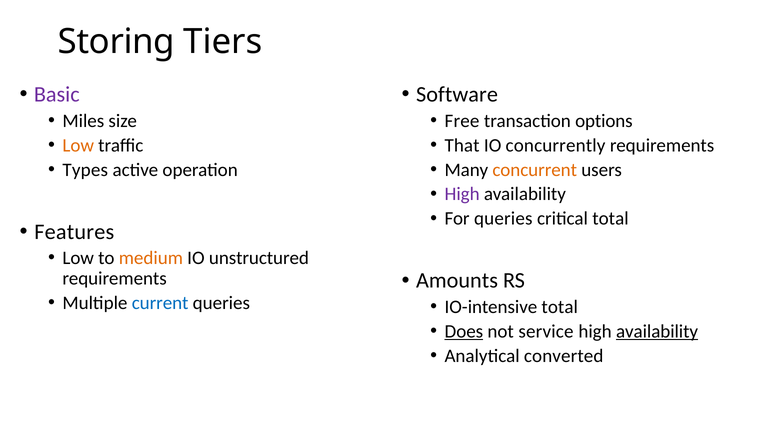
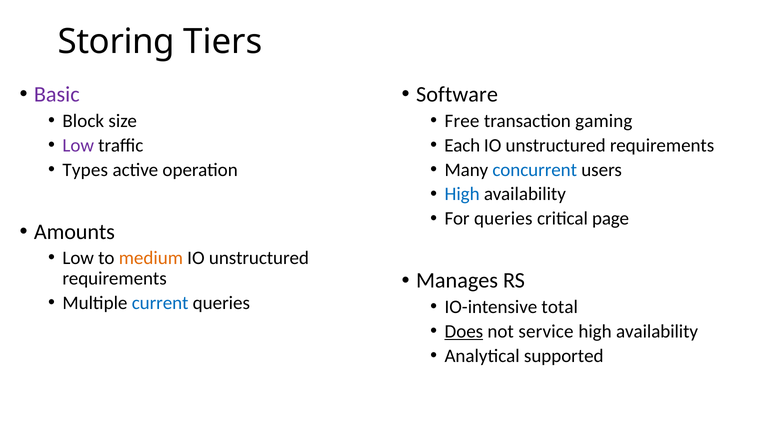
Miles: Miles -> Block
options: options -> gaming
Low at (78, 145) colour: orange -> purple
That: That -> Each
concurrently at (556, 145): concurrently -> unstructured
concurrent colour: orange -> blue
High at (462, 194) colour: purple -> blue
critical total: total -> page
Features: Features -> Amounts
Amounts: Amounts -> Manages
availability at (657, 331) underline: present -> none
converted: converted -> supported
